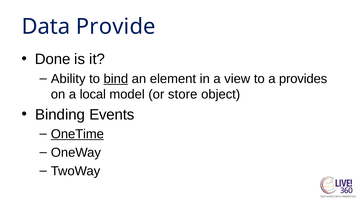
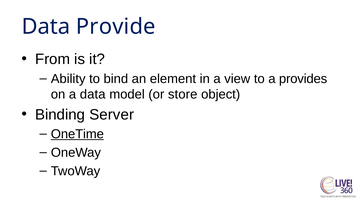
Done: Done -> From
bind underline: present -> none
a local: local -> data
Events: Events -> Server
